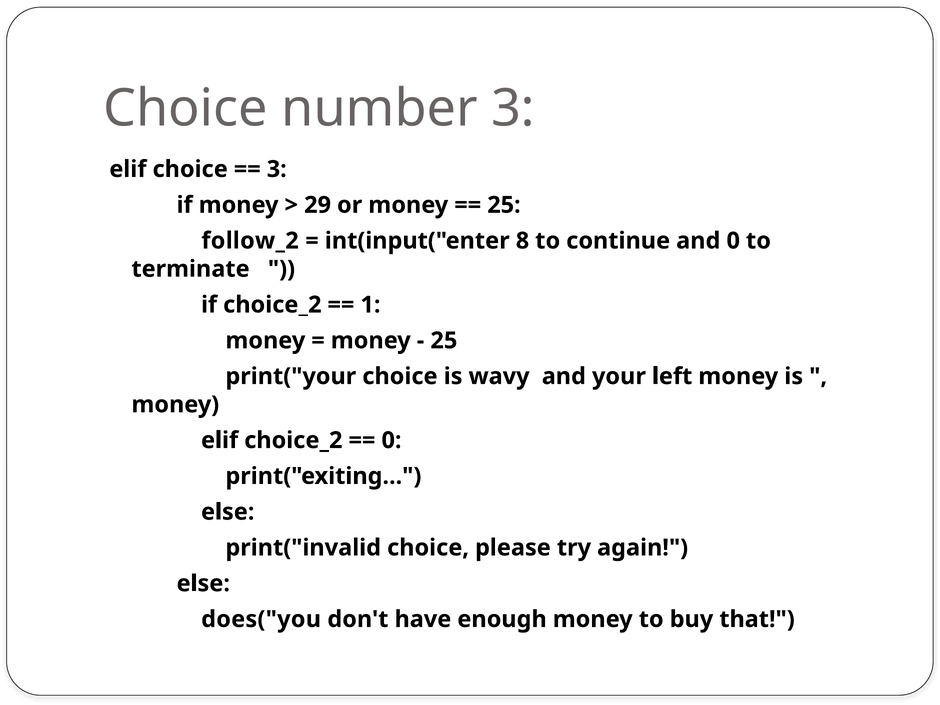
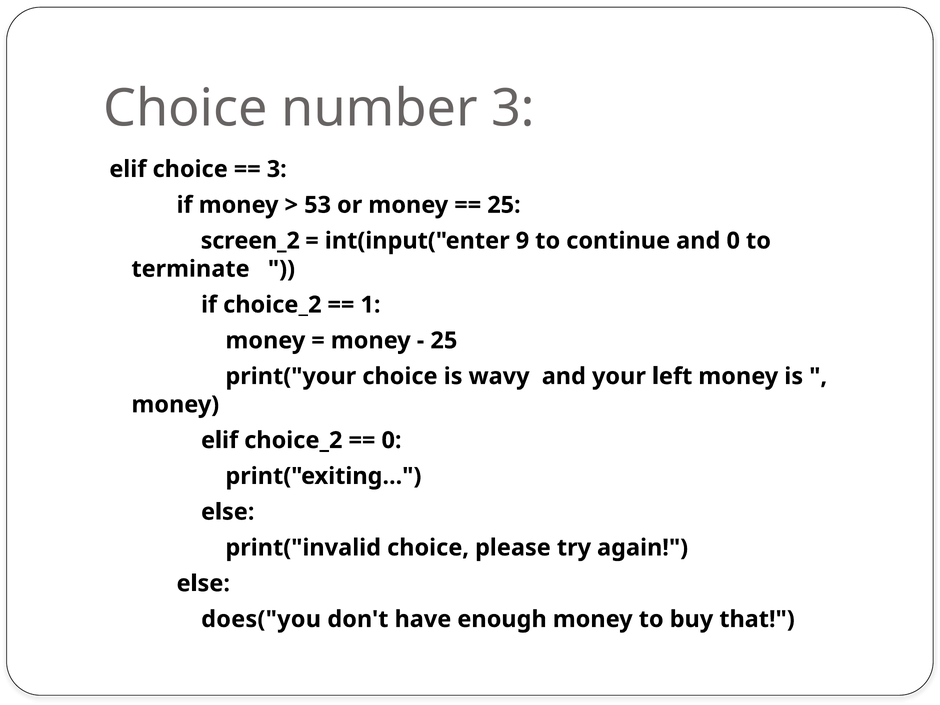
29: 29 -> 53
follow_2: follow_2 -> screen_2
8: 8 -> 9
